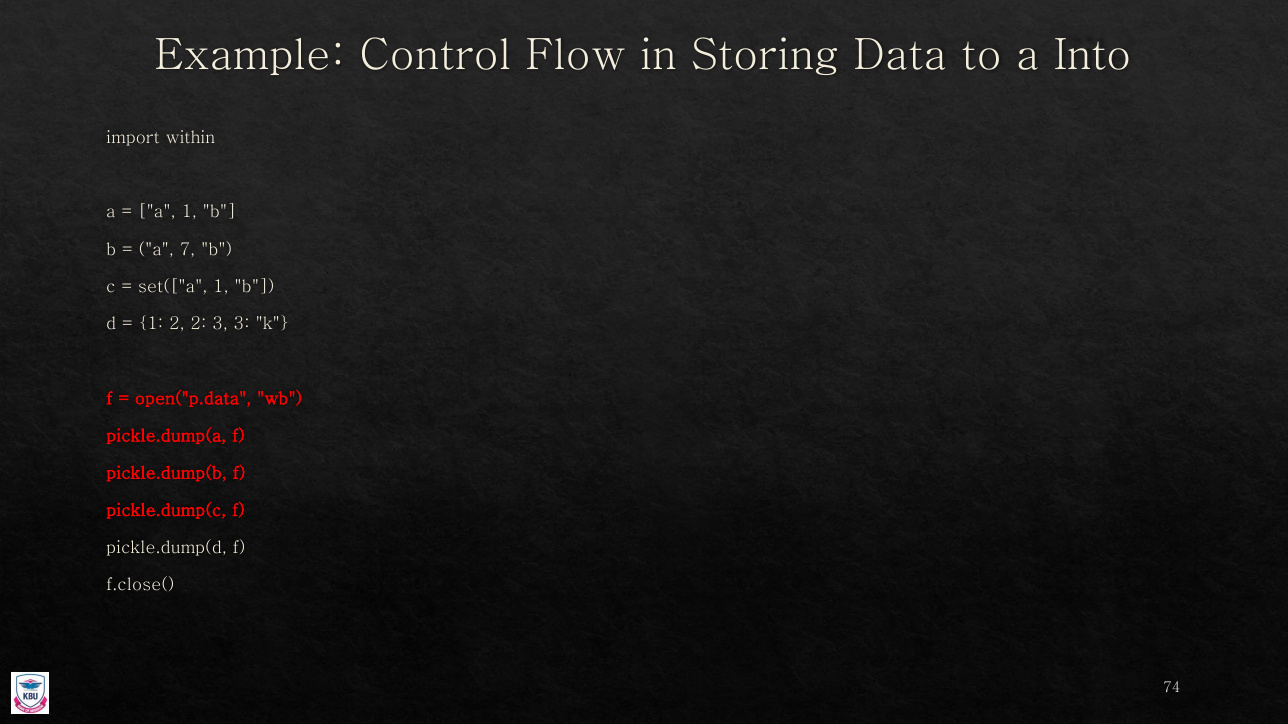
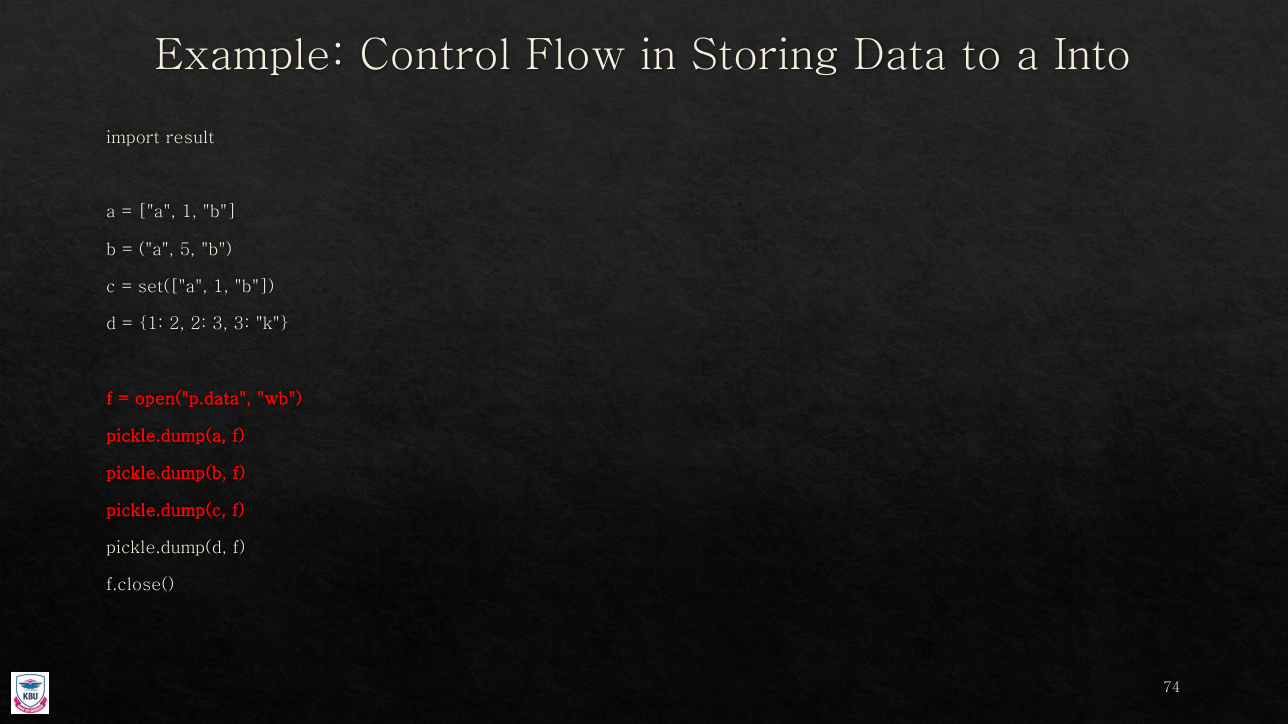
within: within -> result
7: 7 -> 5
